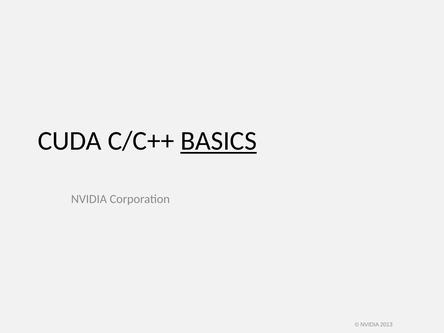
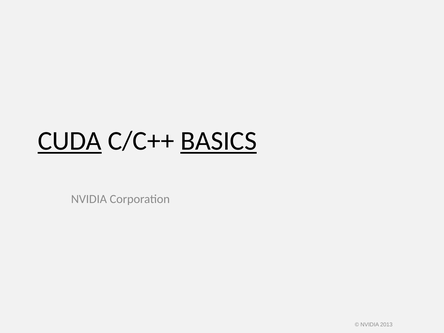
CUDA underline: none -> present
